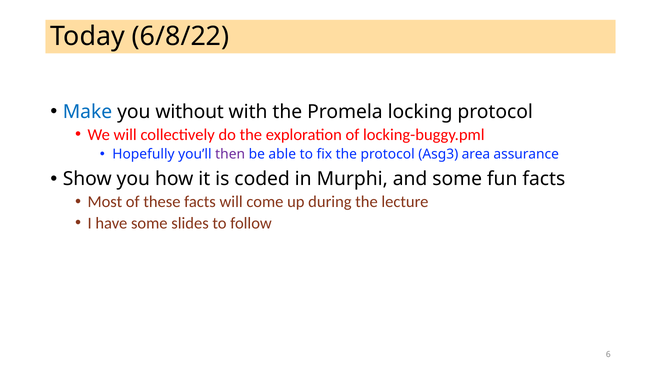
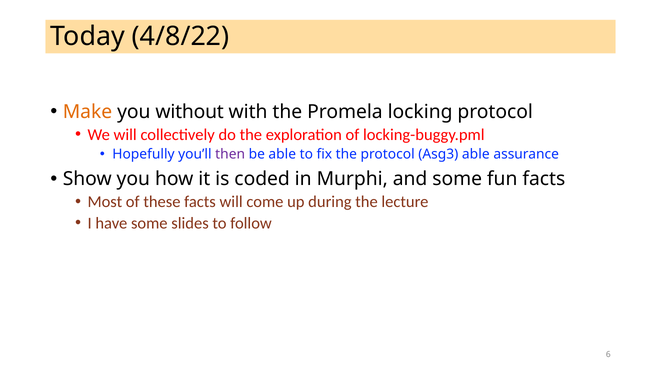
6/8/22: 6/8/22 -> 4/8/22
Make colour: blue -> orange
Asg3 area: area -> able
